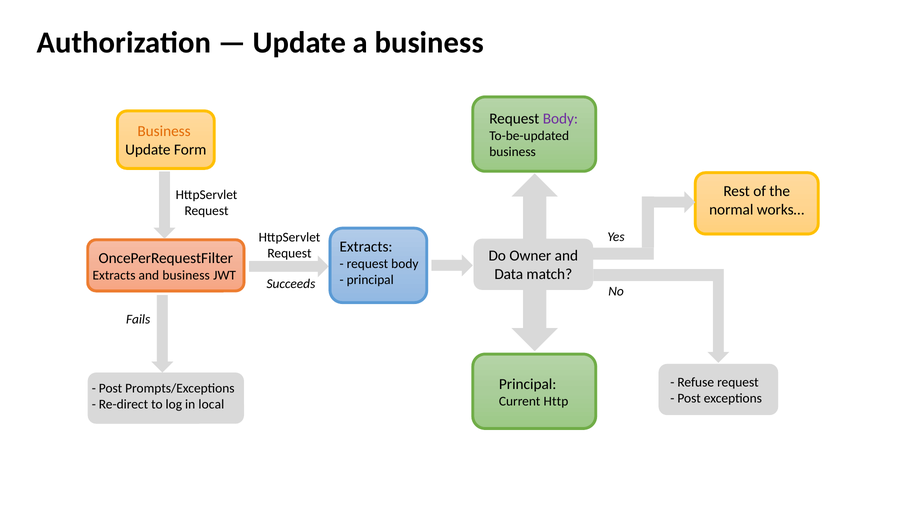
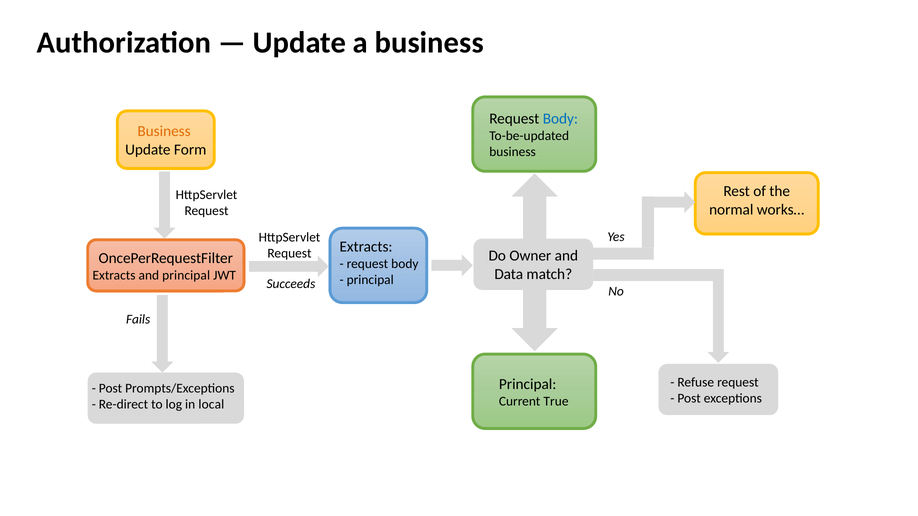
Body at (560, 119) colour: purple -> blue
and business: business -> principal
Http: Http -> True
